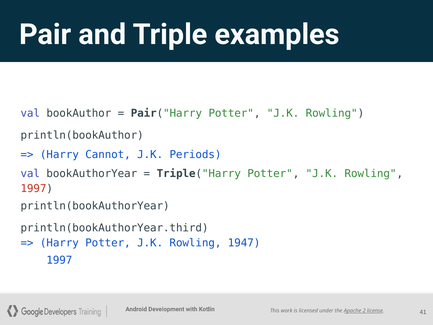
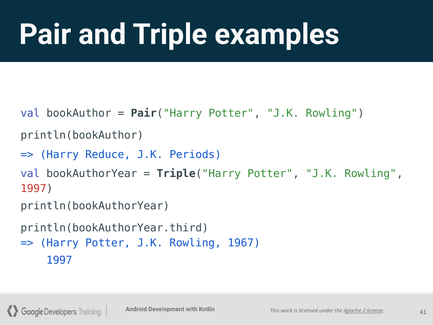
Cannot: Cannot -> Reduce
1947: 1947 -> 1967
